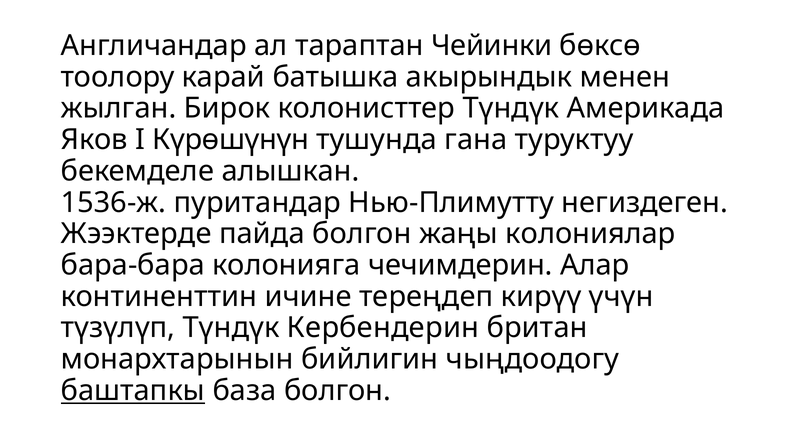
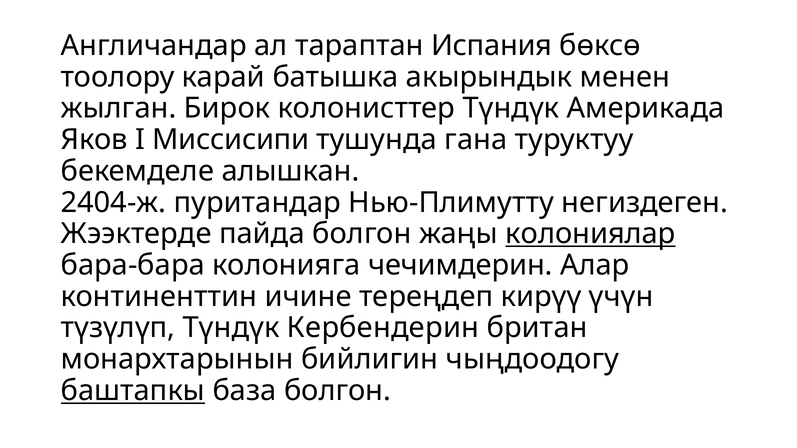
Чейинки: Чейинки -> Испания
Күрөшүнүн: Күрөшүнүн -> Миссисипи
1536-ж: 1536-ж -> 2404-ж
колониялар underline: none -> present
